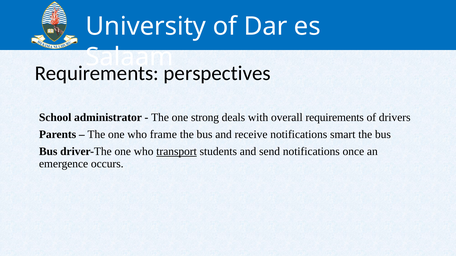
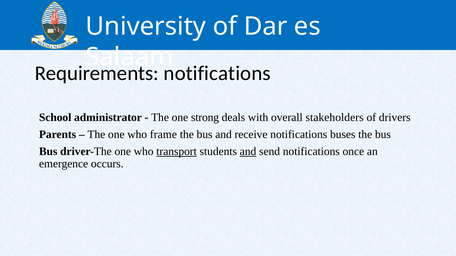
perspectives at (217, 73): perspectives -> notifications
overall requirements: requirements -> stakeholders
smart: smart -> buses
and at (248, 152) underline: none -> present
